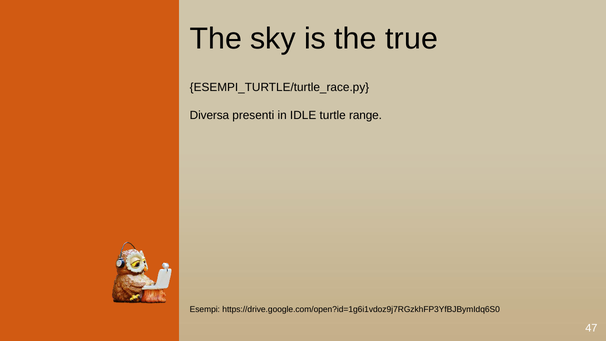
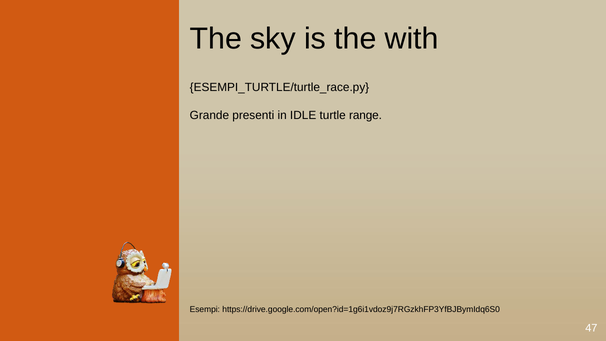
true: true -> with
Diversa: Diversa -> Grande
